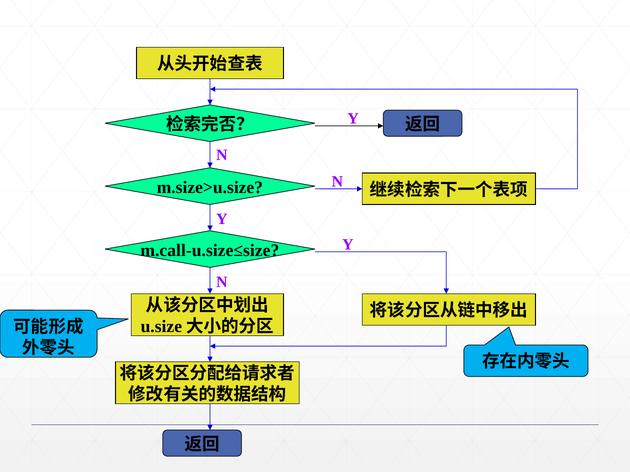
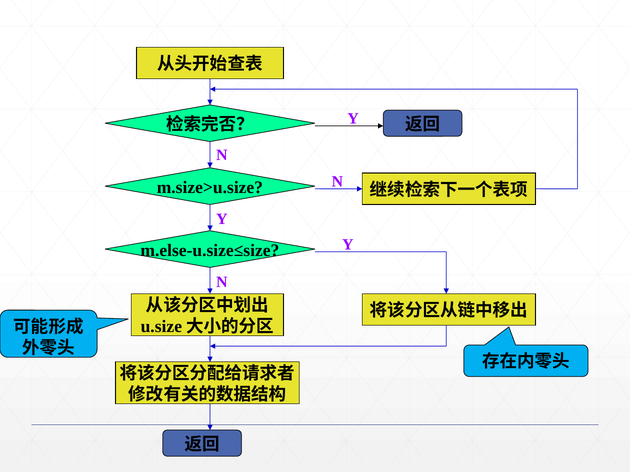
m.call-u.size≤size: m.call-u.size≤size -> m.else-u.size≤size
